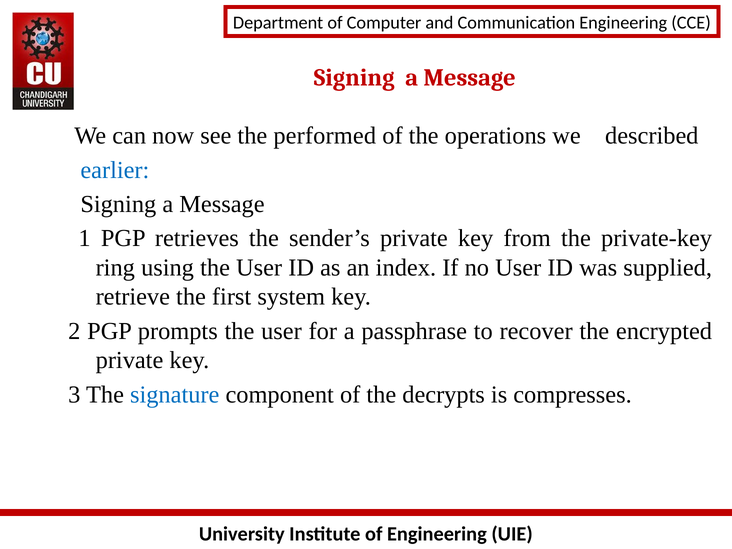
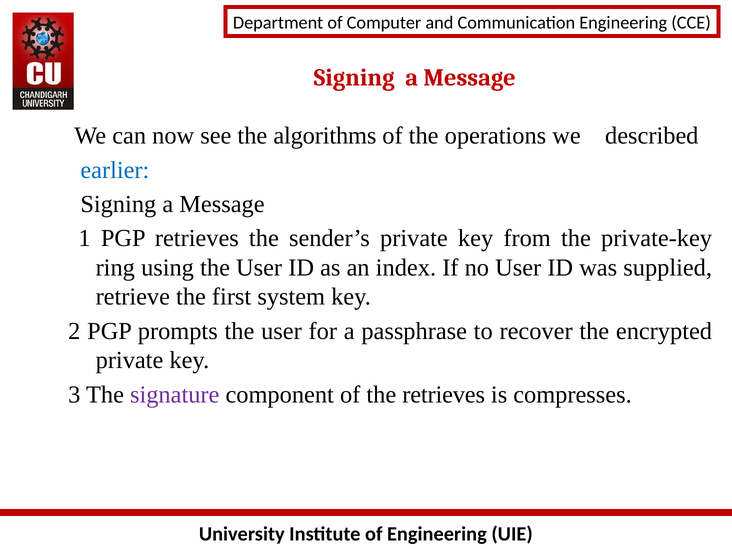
performed: performed -> algorithms
signature colour: blue -> purple
the decrypts: decrypts -> retrieves
